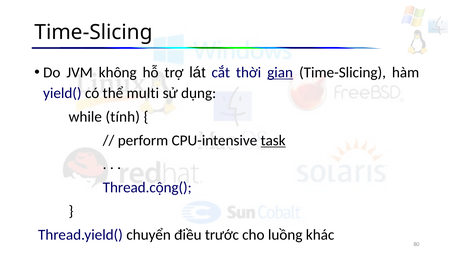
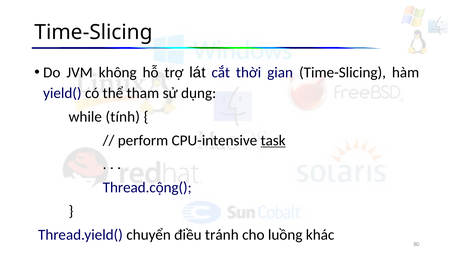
gian underline: present -> none
multi: multi -> tham
trước: trước -> tránh
